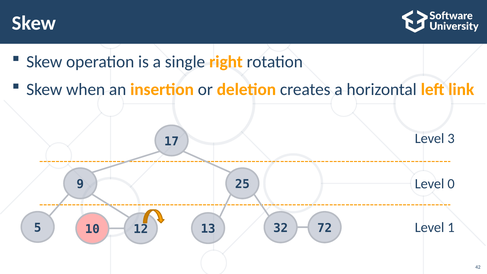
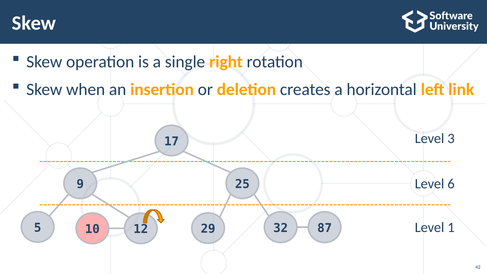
0: 0 -> 6
13: 13 -> 29
72: 72 -> 87
